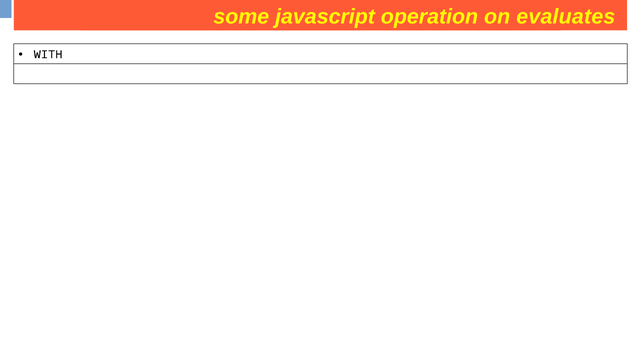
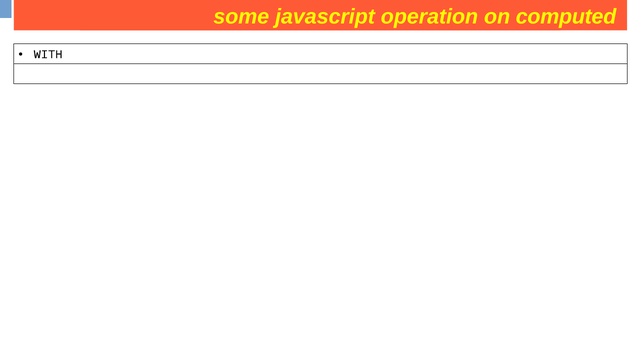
evaluates: evaluates -> computed
